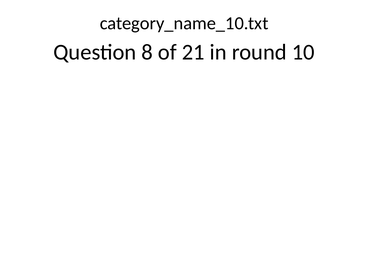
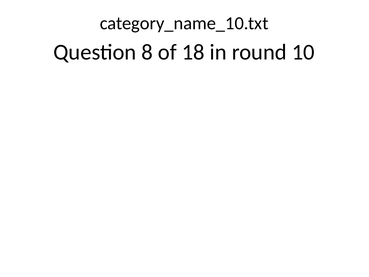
21: 21 -> 18
